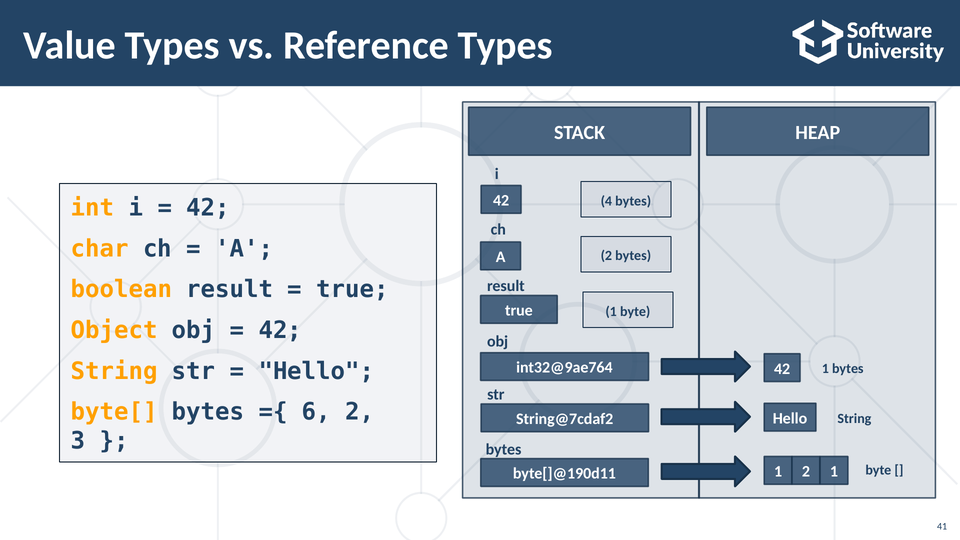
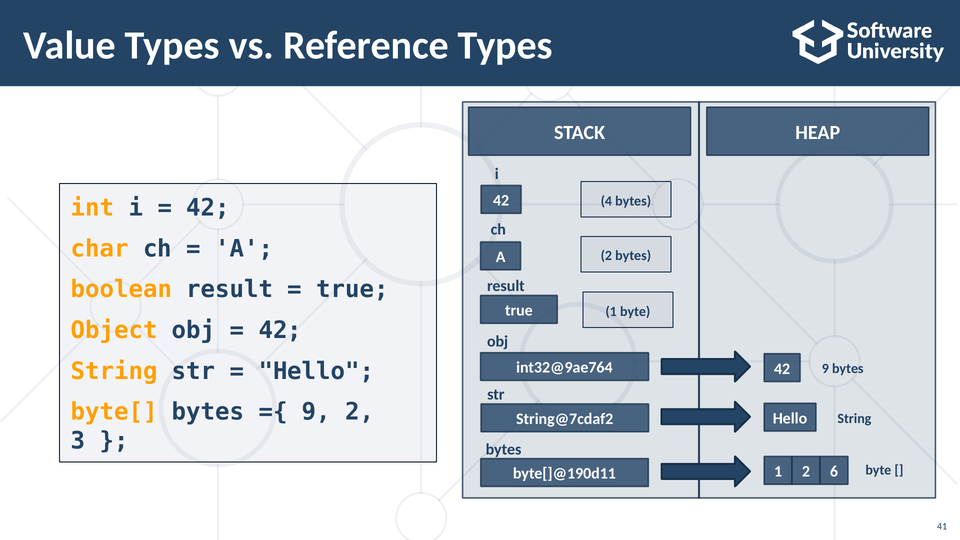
42 1: 1 -> 9
6 at (316, 412): 6 -> 9
2 1: 1 -> 6
